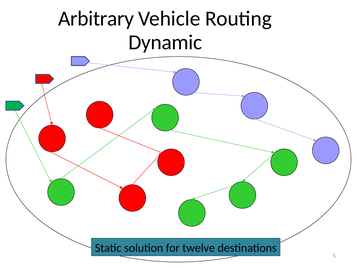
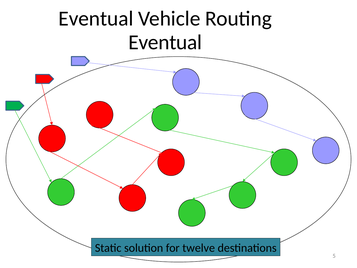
Arbitrary at (96, 19): Arbitrary -> Eventual
Dynamic at (165, 42): Dynamic -> Eventual
